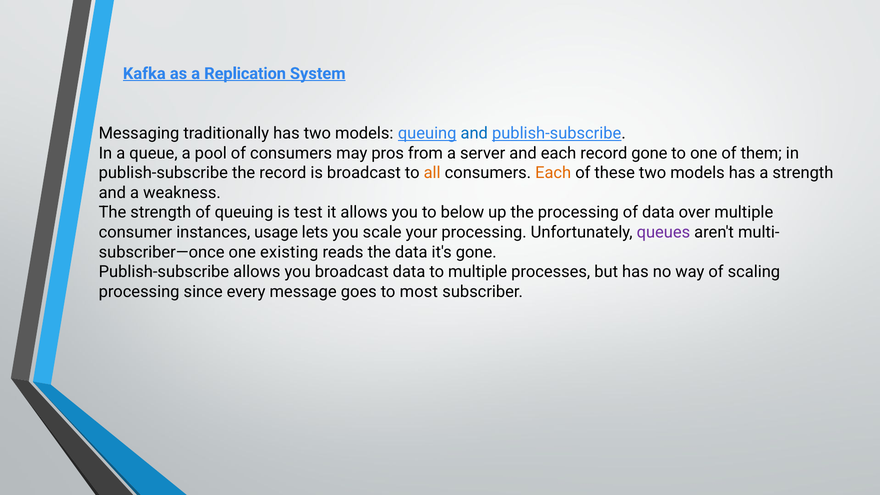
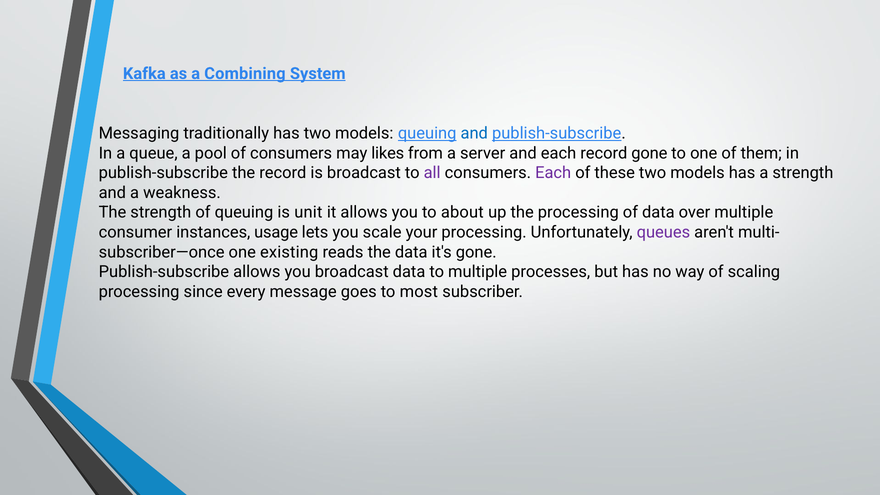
Replication: Replication -> Combining
pros: pros -> likes
all colour: orange -> purple
Each at (553, 173) colour: orange -> purple
test: test -> unit
below: below -> about
